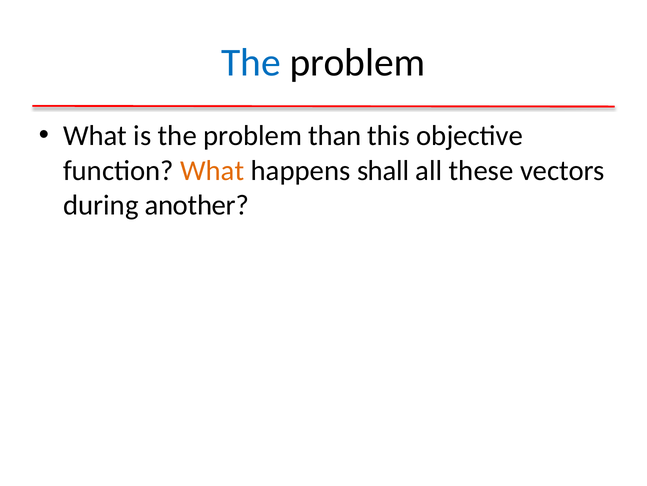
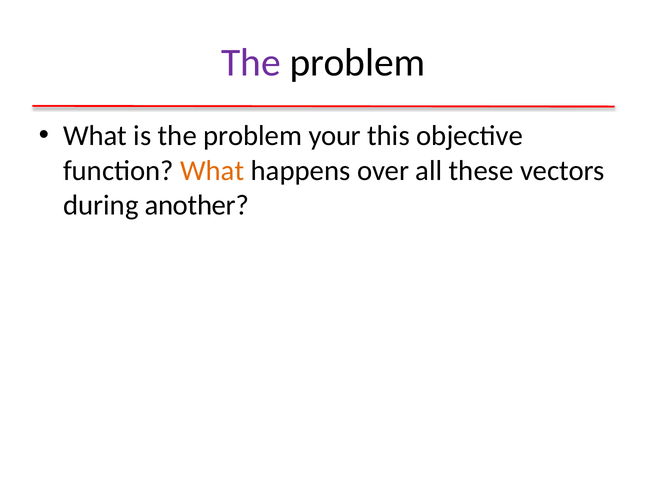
The at (251, 63) colour: blue -> purple
than: than -> your
shall: shall -> over
